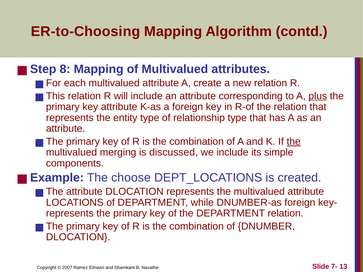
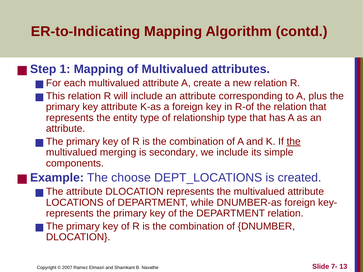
ER-to-Choosing: ER-to-Choosing -> ER-to-Indicating
8: 8 -> 1
plus underline: present -> none
discussed: discussed -> secondary
